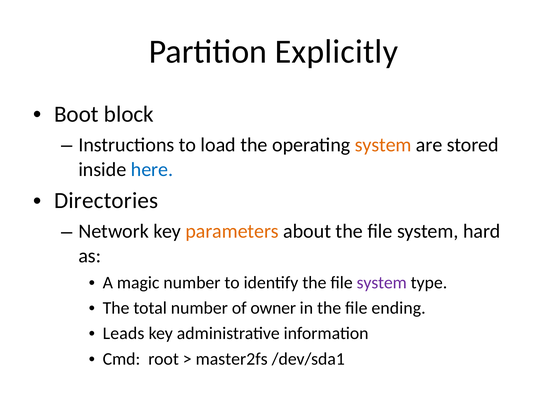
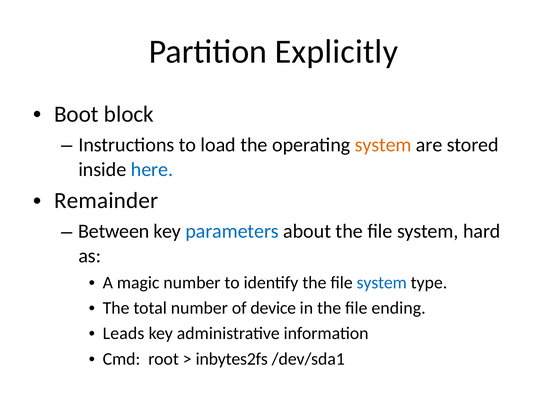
Directories: Directories -> Remainder
Network: Network -> Between
parameters colour: orange -> blue
system at (382, 283) colour: purple -> blue
owner: owner -> device
master2fs: master2fs -> inbytes2fs
